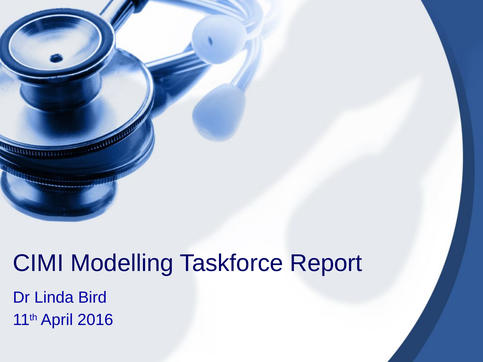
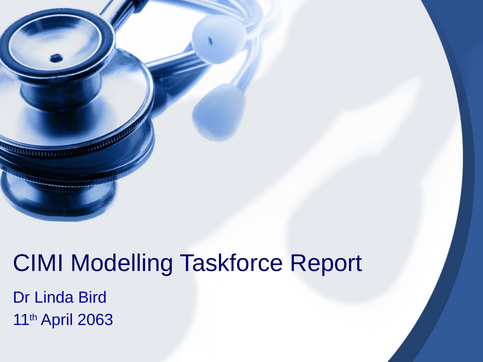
2016: 2016 -> 2063
